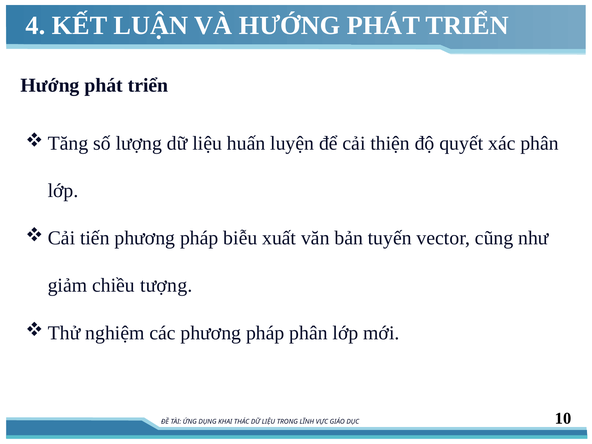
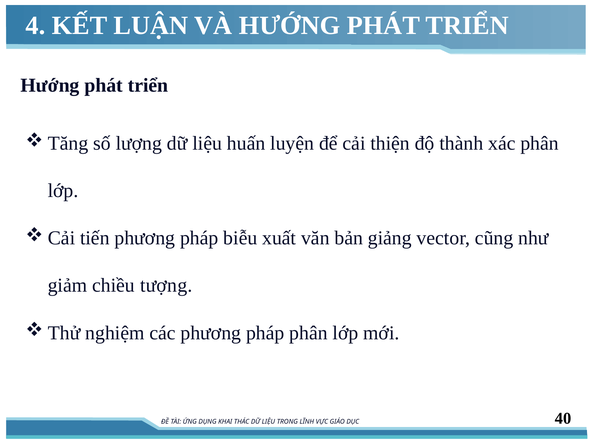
quyết: quyết -> thành
tuyến: tuyến -> giảng
10: 10 -> 40
